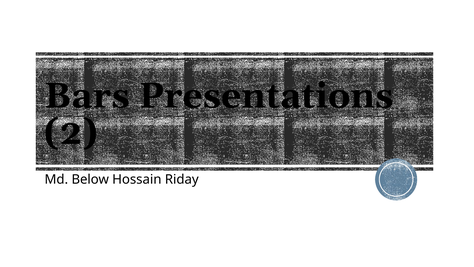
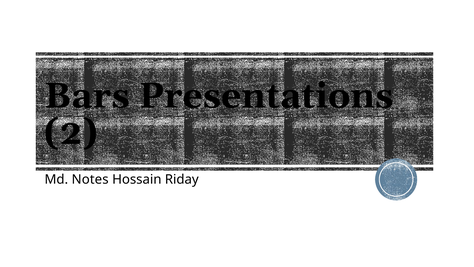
Below: Below -> Notes
